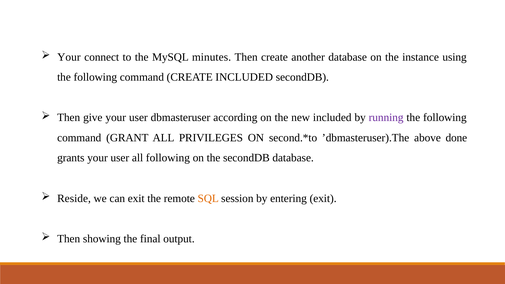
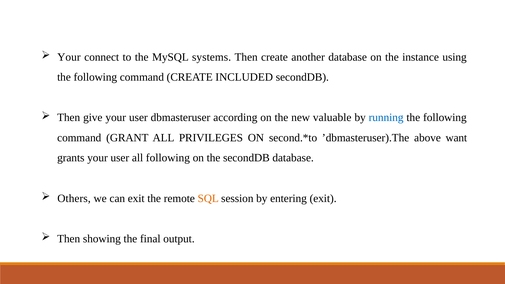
minutes: minutes -> systems
new included: included -> valuable
running colour: purple -> blue
done: done -> want
Reside: Reside -> Others
